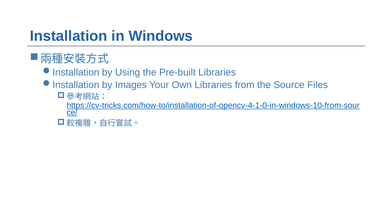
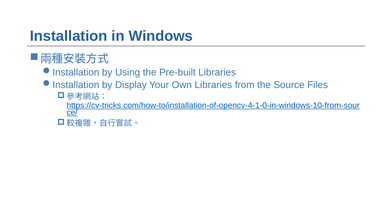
Images: Images -> Display
